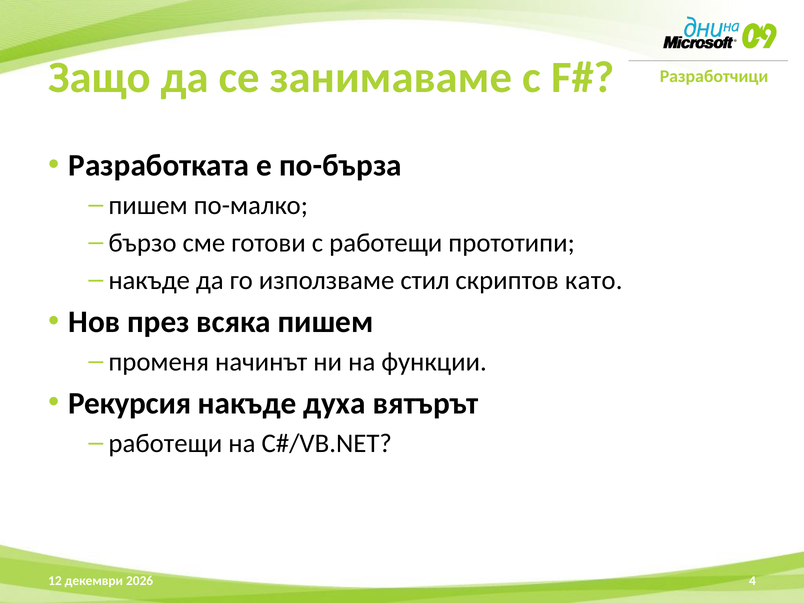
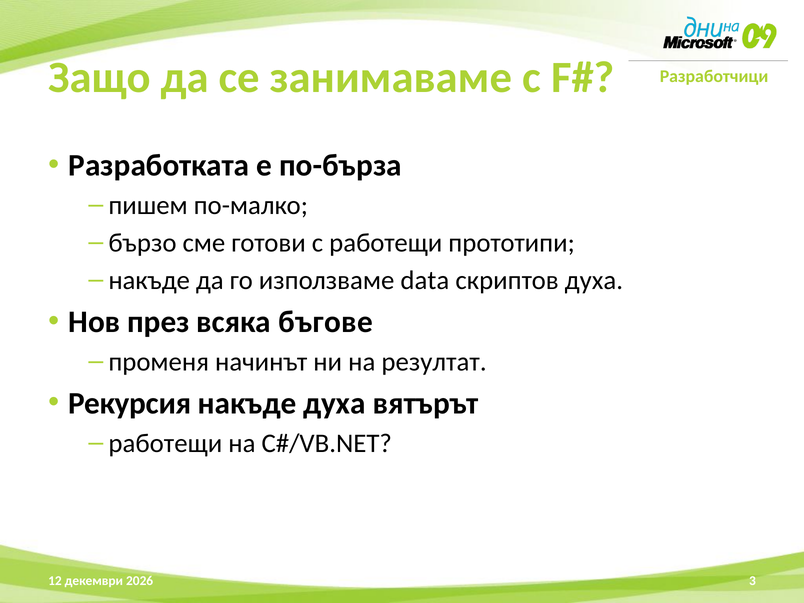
стил: стил -> data
скриптов като: като -> духа
всяка пишем: пишем -> бъгове
функции: функции -> резултат
4: 4 -> 3
